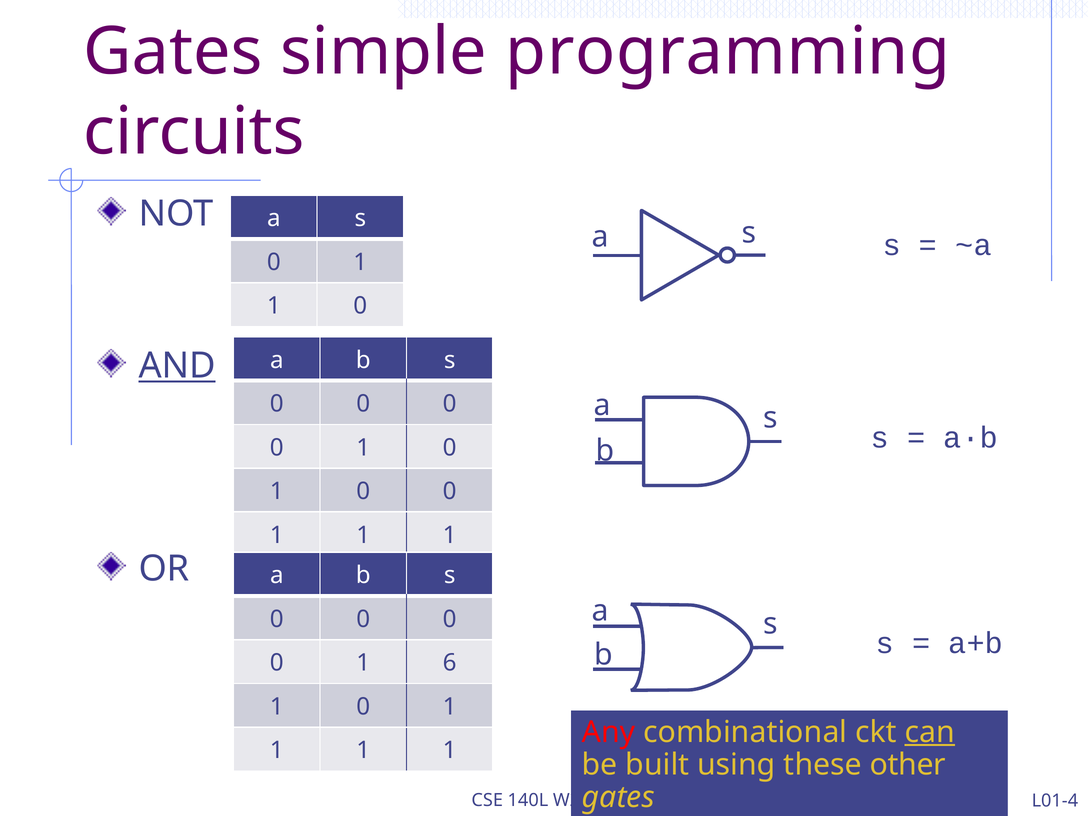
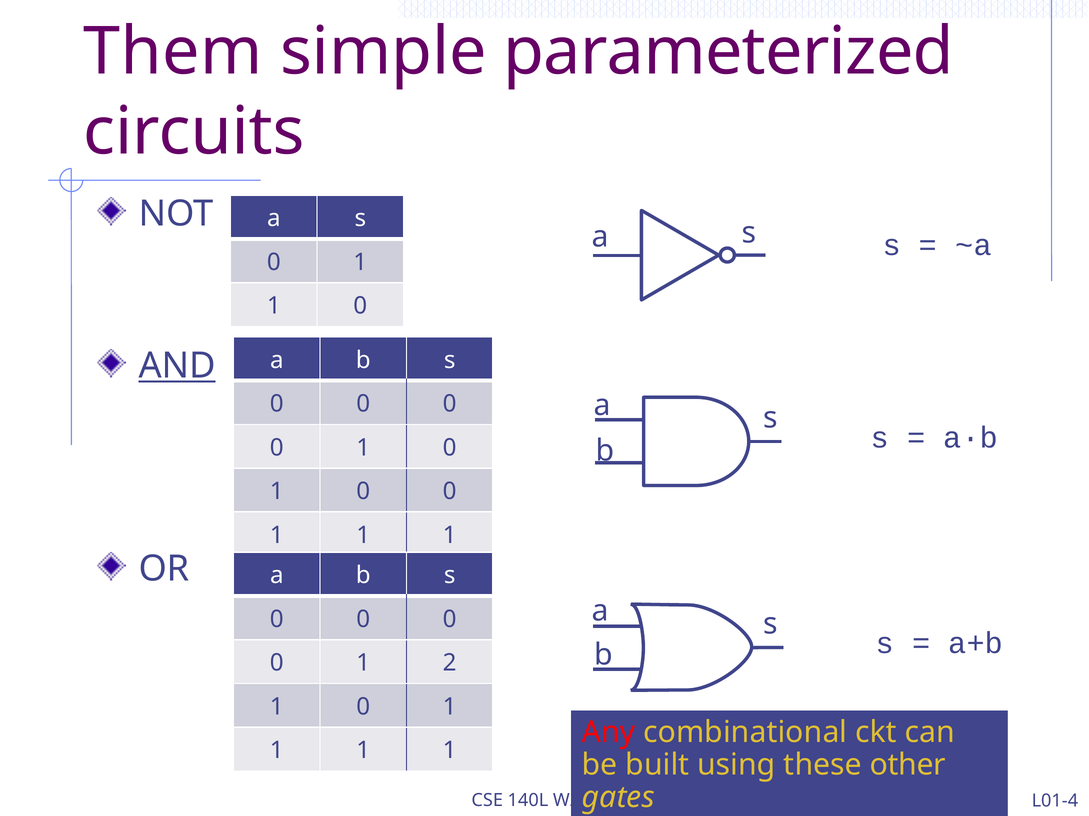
Gates at (173, 52): Gates -> Them
programming: programming -> parameterized
6: 6 -> 2
can underline: present -> none
